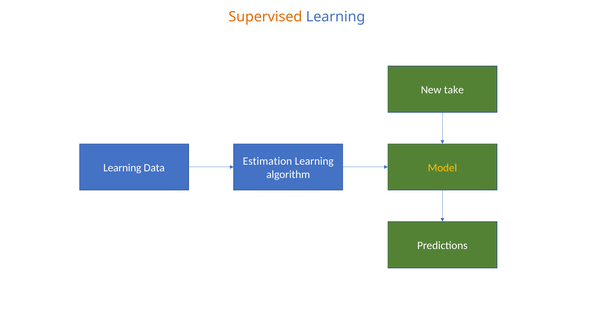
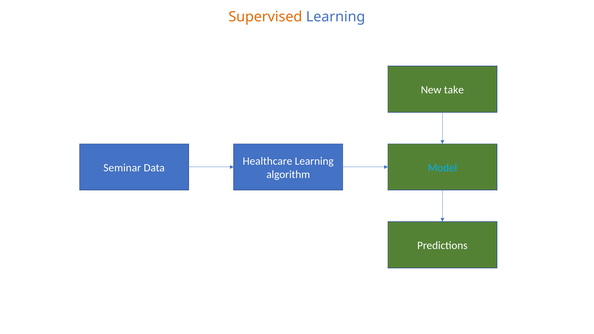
Estimation: Estimation -> Healthcare
Learning at (122, 168): Learning -> Seminar
Model colour: yellow -> light blue
